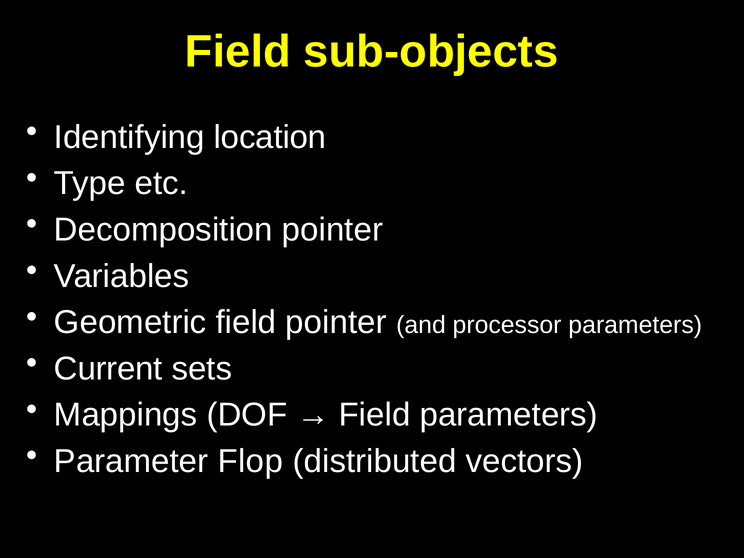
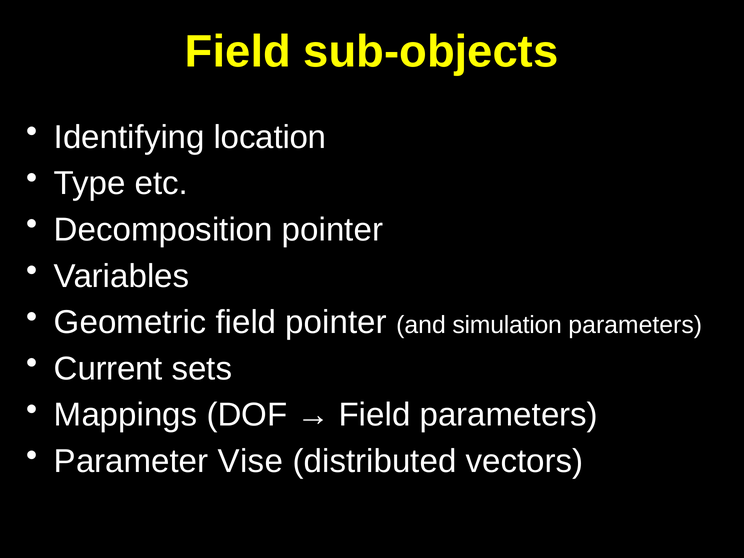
processor: processor -> simulation
Flop: Flop -> Vise
